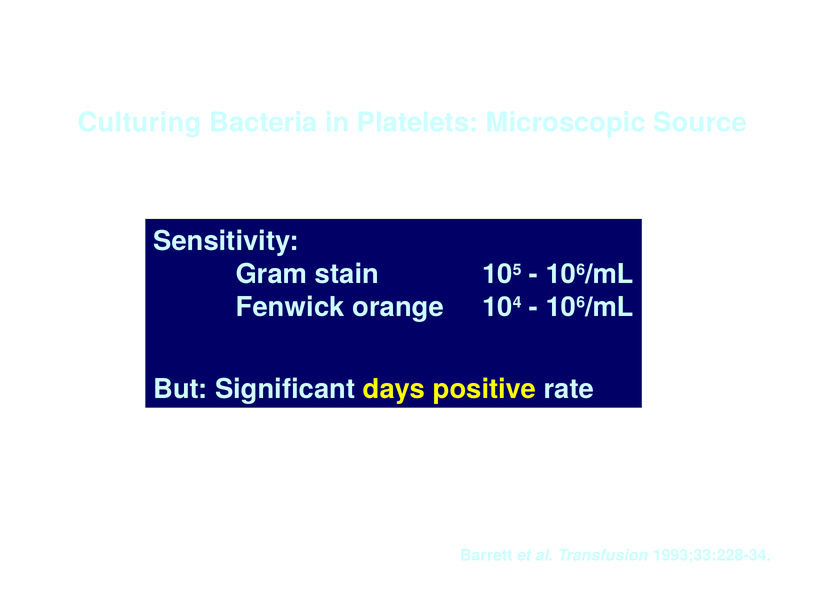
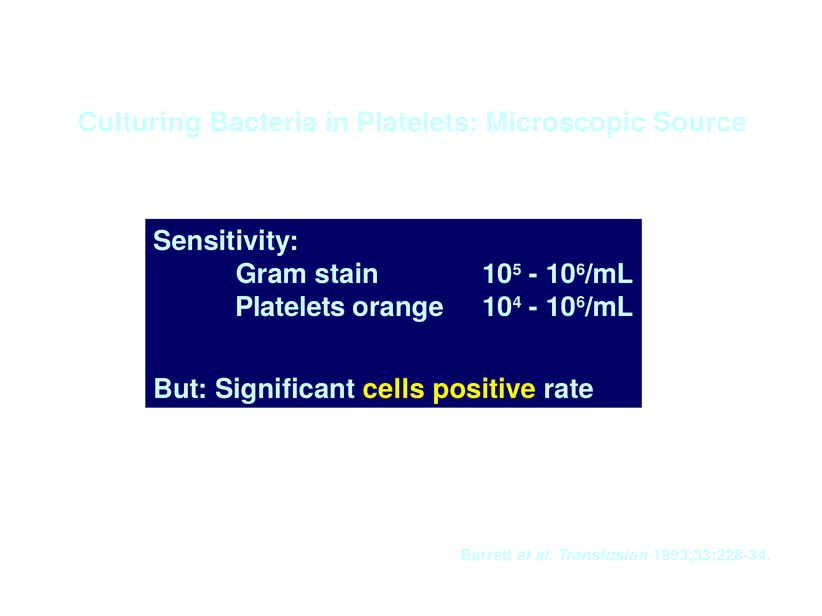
Fenwick at (290, 307): Fenwick -> Platelets
days: days -> cells
